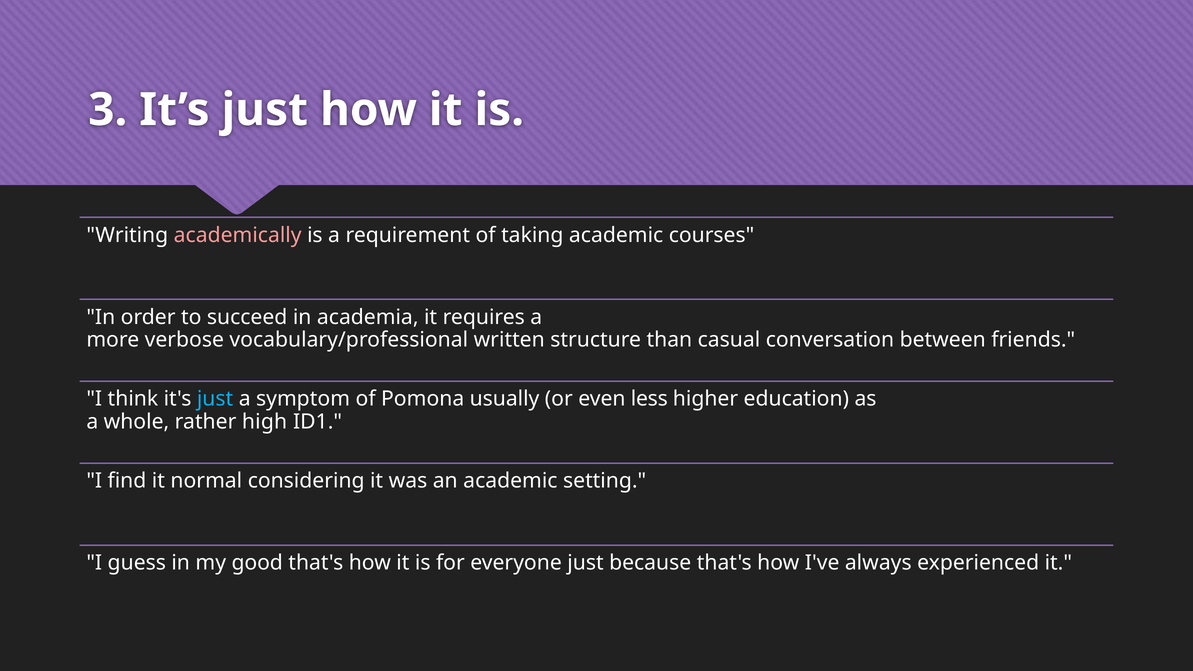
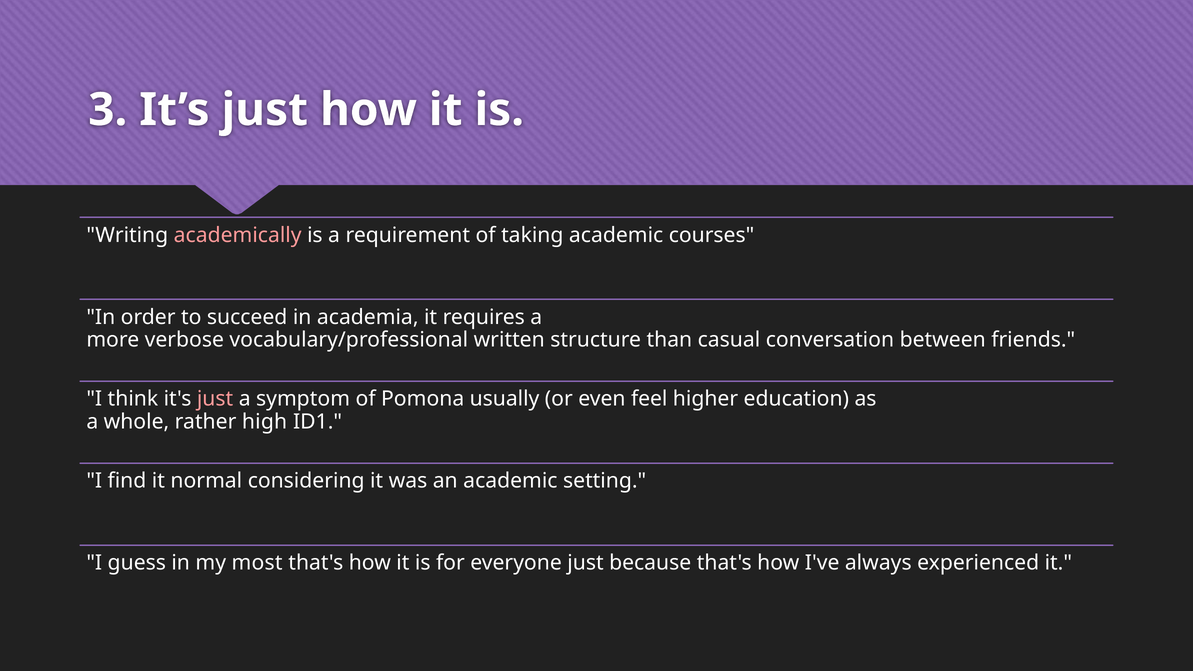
just at (215, 399) colour: light blue -> pink
less: less -> feel
good: good -> most
